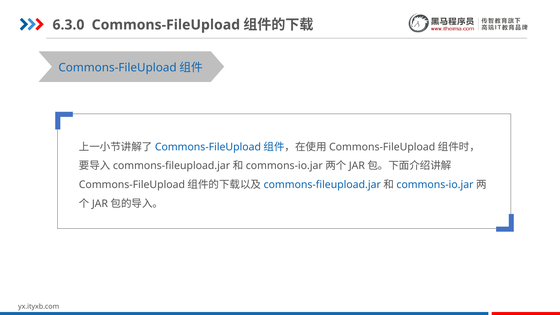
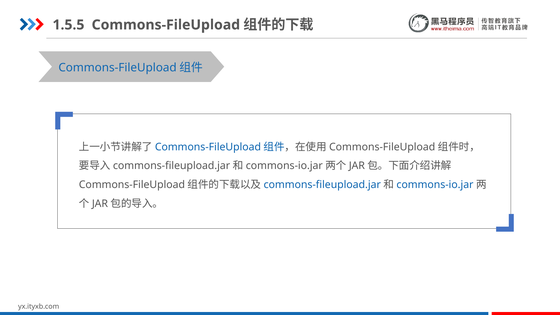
6.3.0: 6.3.0 -> 1.5.5
